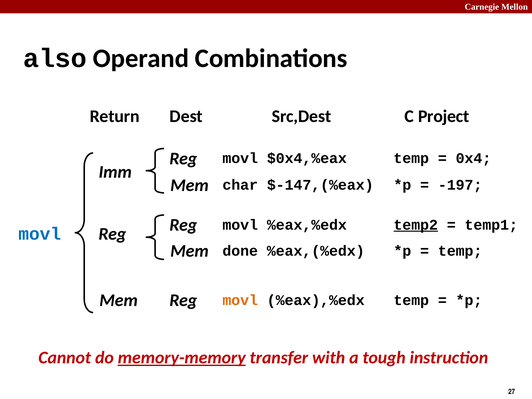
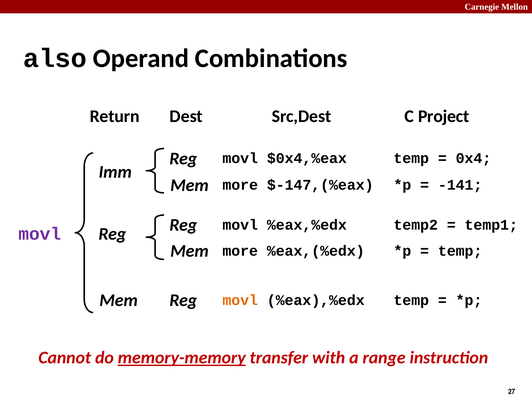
char at (240, 185): char -> more
-197: -197 -> -141
temp2 underline: present -> none
movl at (40, 234) colour: blue -> purple
done at (240, 251): done -> more
tough: tough -> range
